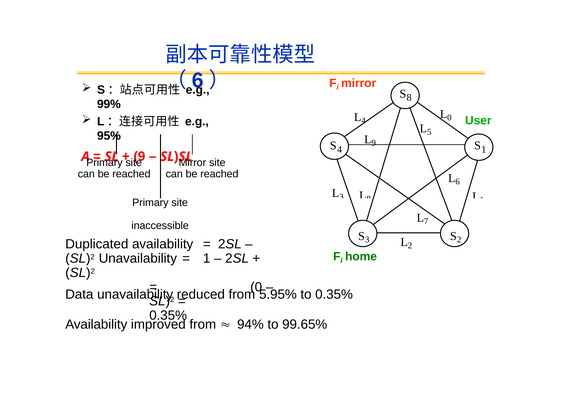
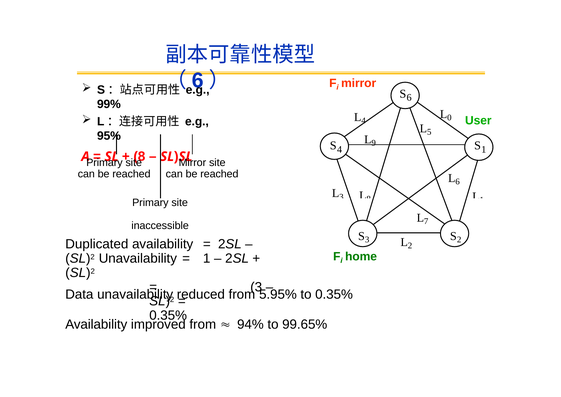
S 8: 8 -> 6
9 at (139, 156): 9 -> 8
0 at (256, 287): 0 -> 3
